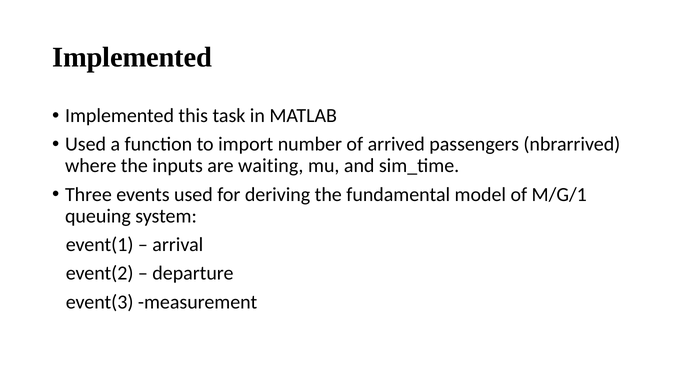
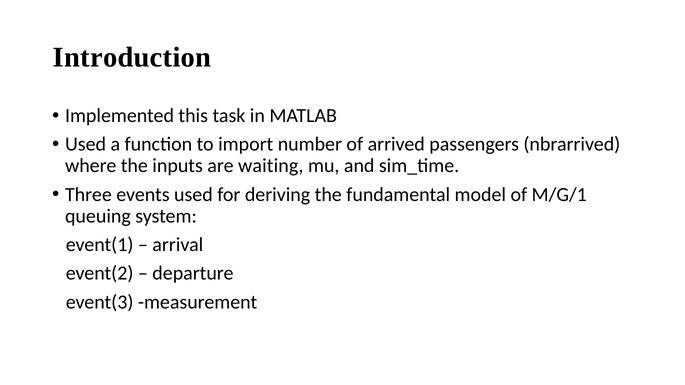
Implemented at (132, 58): Implemented -> Introduction
